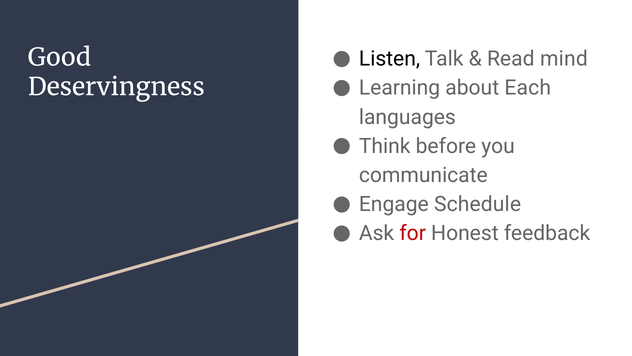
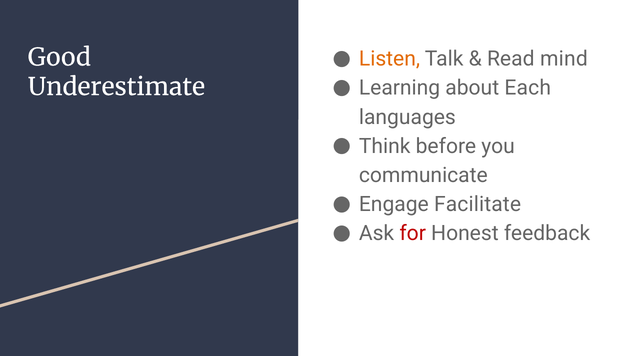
Listen colour: black -> orange
Deservingness: Deservingness -> Underestimate
Schedule: Schedule -> Facilitate
